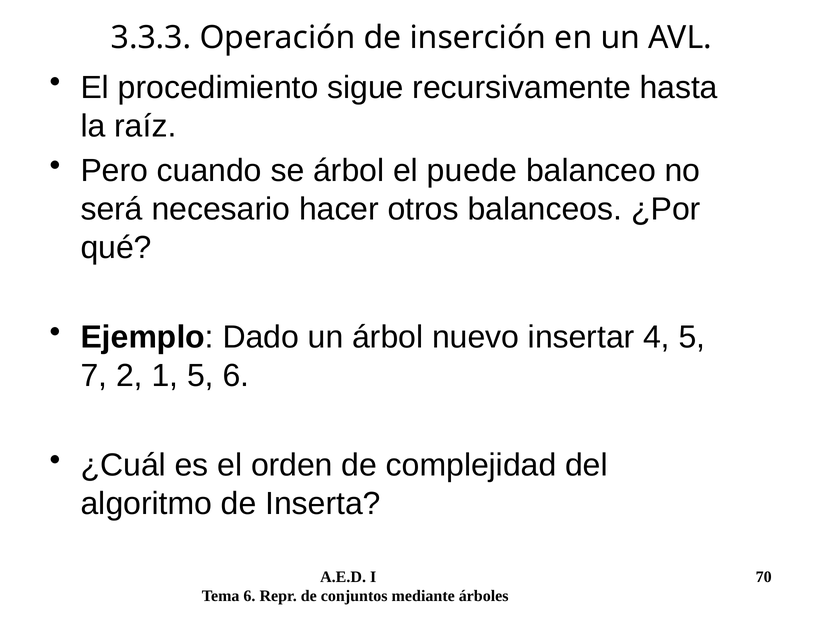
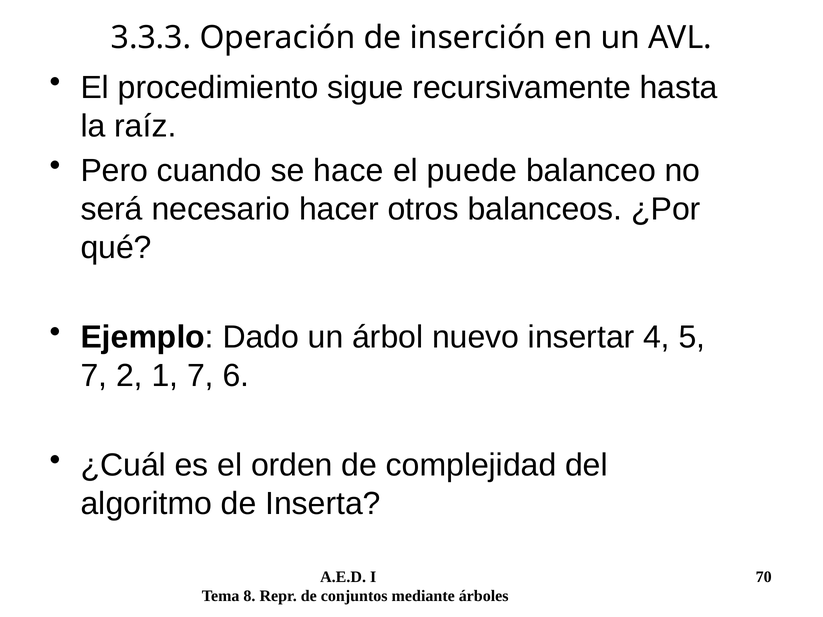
se árbol: árbol -> hace
1 5: 5 -> 7
Tema 6: 6 -> 8
